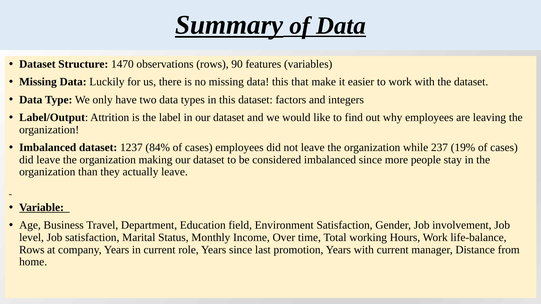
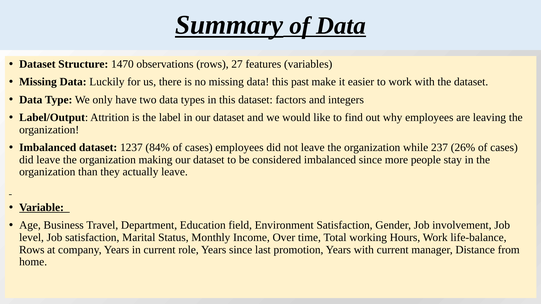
90: 90 -> 27
that: that -> past
19%: 19% -> 26%
